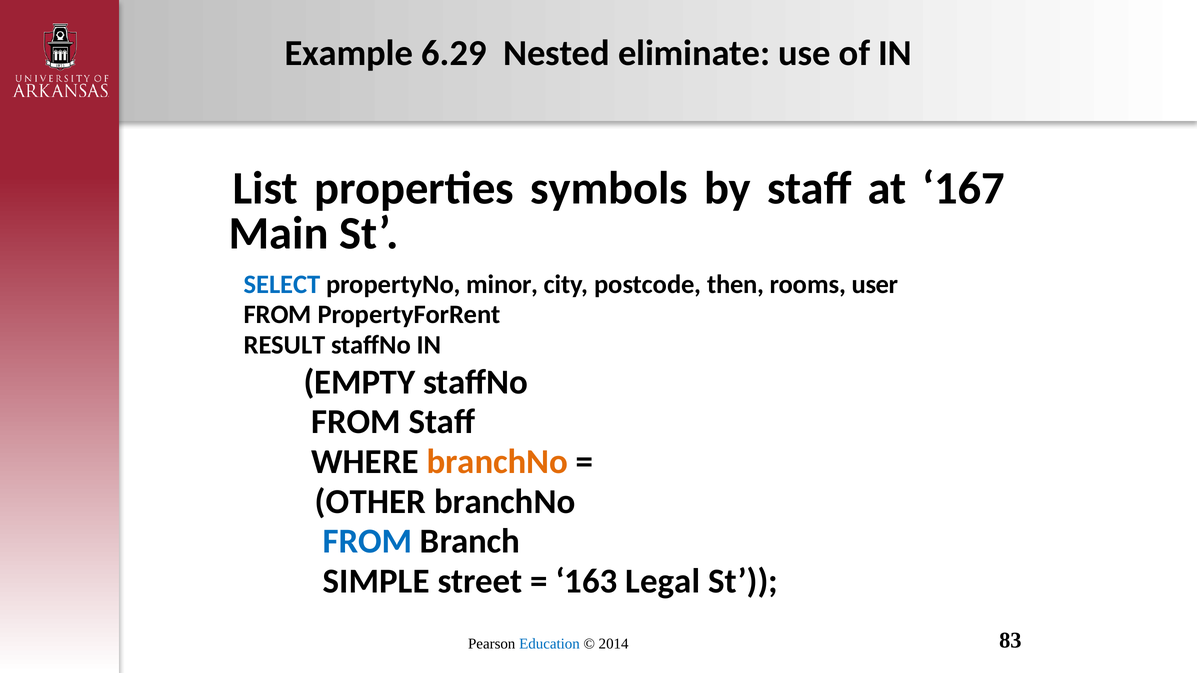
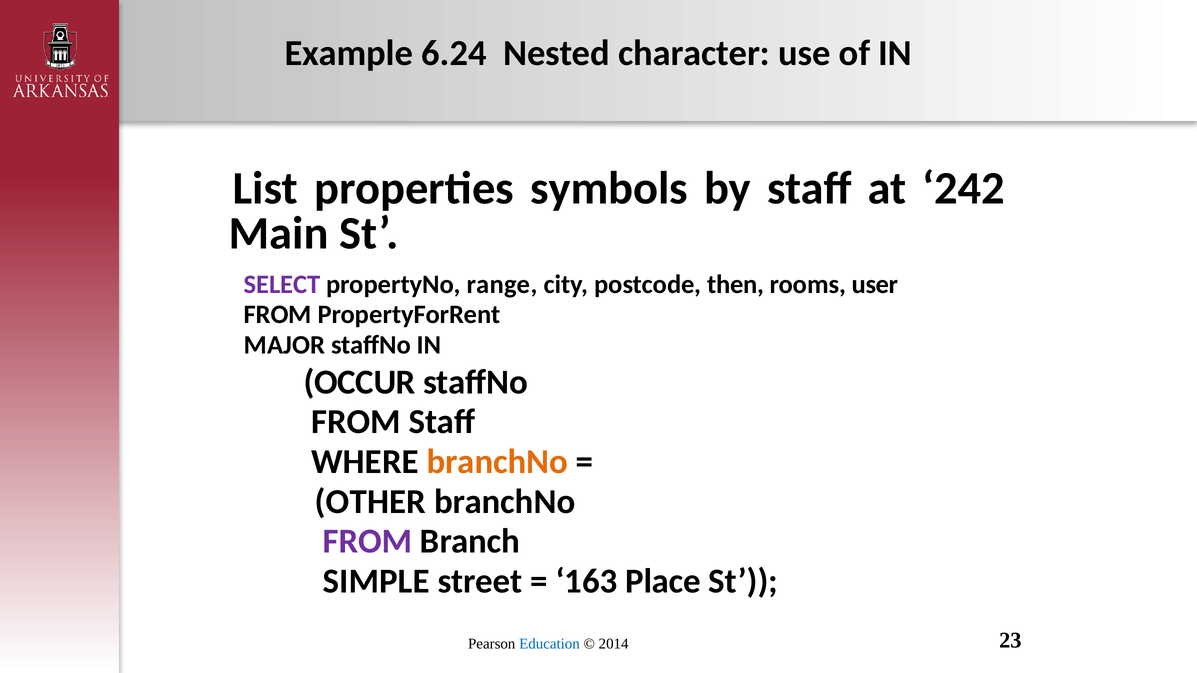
6.29: 6.29 -> 6.24
eliminate: eliminate -> character
167: 167 -> 242
SELECT colour: blue -> purple
minor: minor -> range
RESULT: RESULT -> MAJOR
EMPTY: EMPTY -> OCCUR
FROM at (367, 542) colour: blue -> purple
Legal: Legal -> Place
83: 83 -> 23
